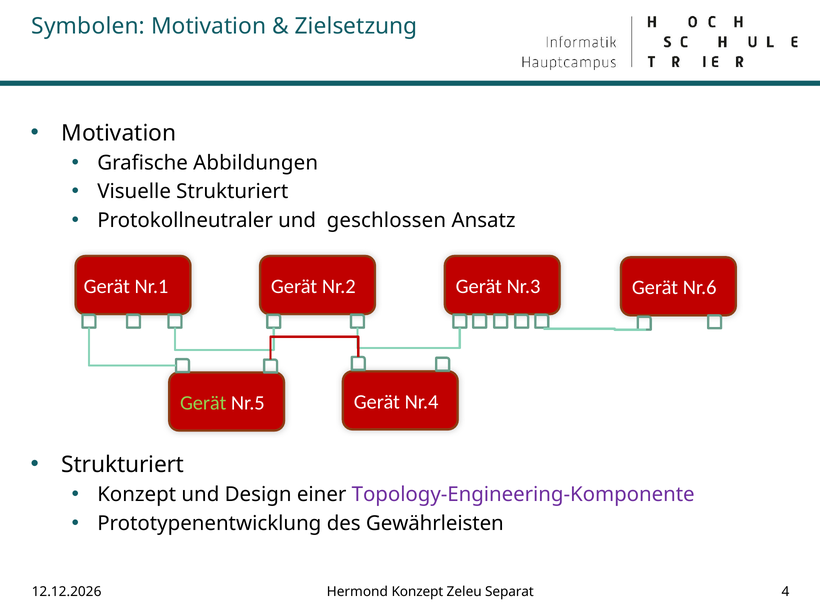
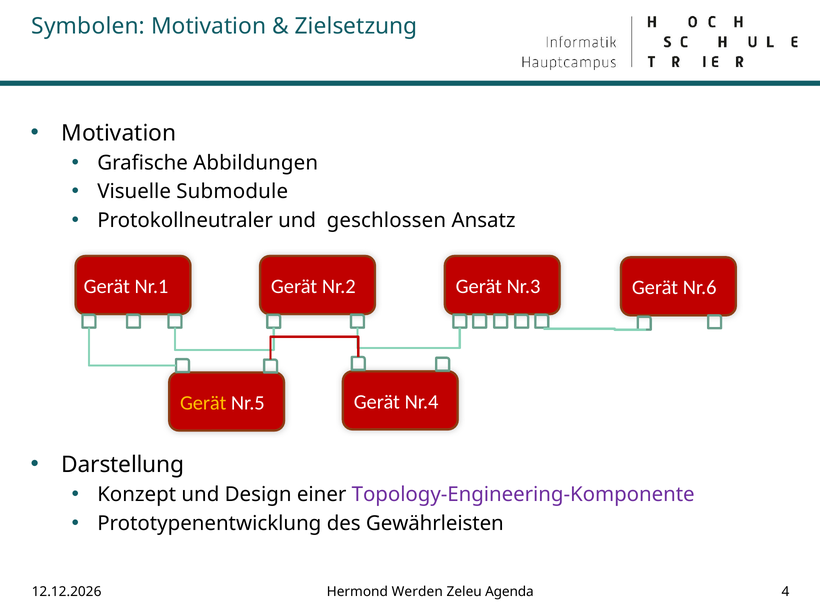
Visuelle Strukturiert: Strukturiert -> Submodule
Gerät at (203, 403) colour: light green -> yellow
Strukturiert at (123, 465): Strukturiert -> Darstellung
Hermond Konzept: Konzept -> Werden
Separat: Separat -> Agenda
